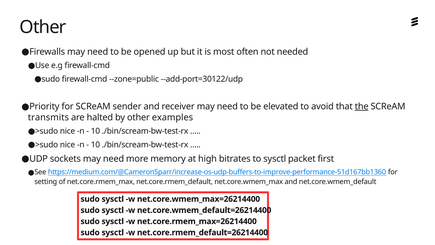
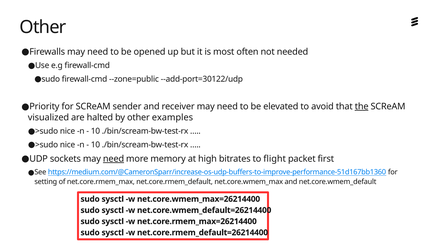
transmits: transmits -> visualized
need at (114, 159) underline: none -> present
to sysctl: sysctl -> flight
